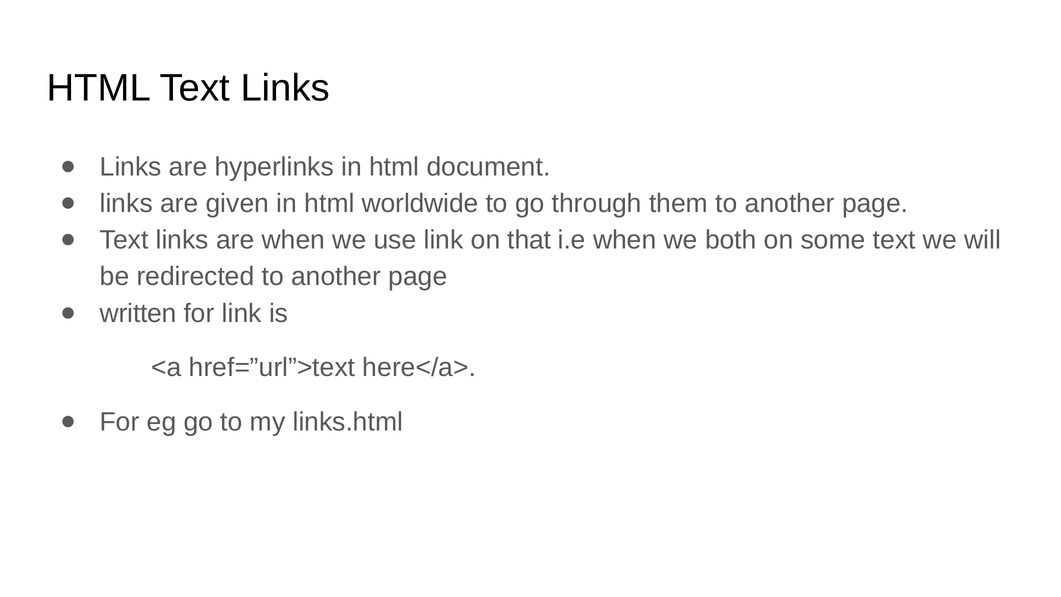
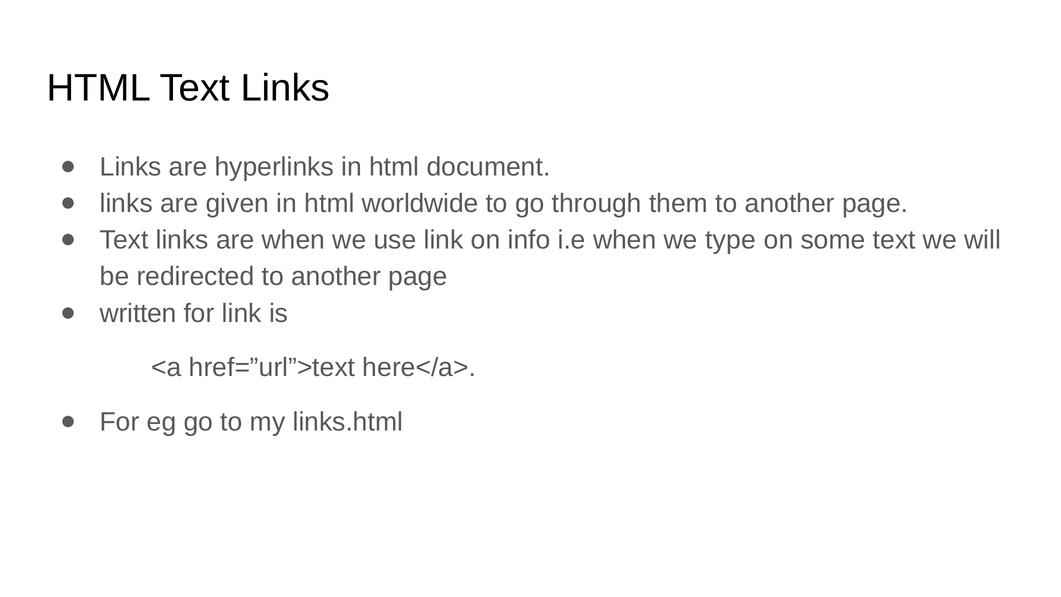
that: that -> info
both: both -> type
